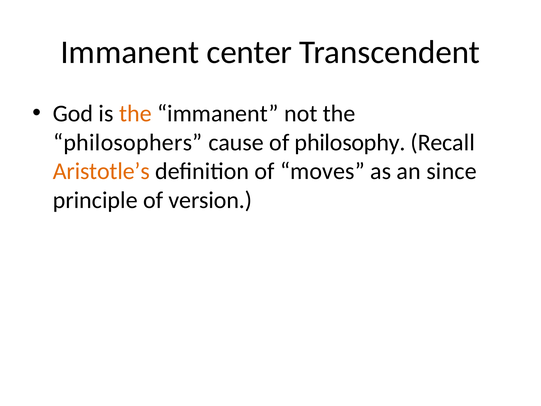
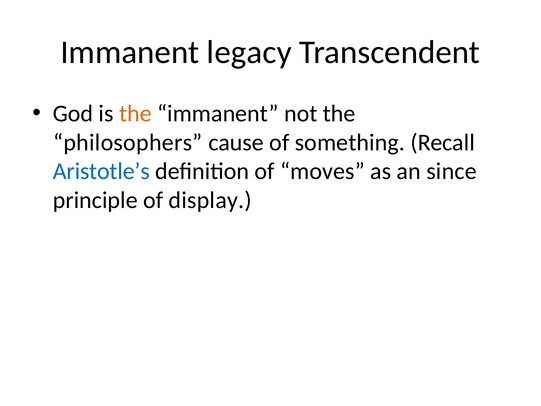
center: center -> legacy
philosophy: philosophy -> something
Aristotle’s colour: orange -> blue
version: version -> display
